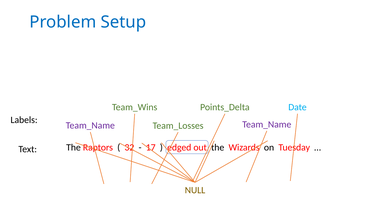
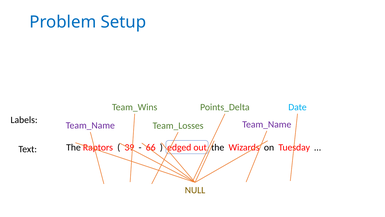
32: 32 -> 39
17: 17 -> 66
